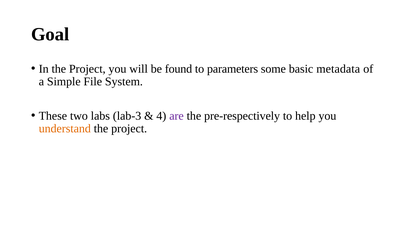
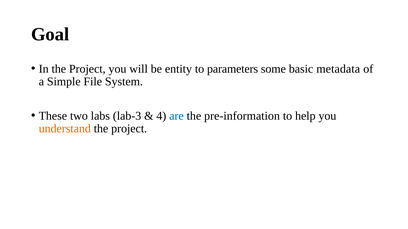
found: found -> entity
are colour: purple -> blue
pre-respectively: pre-respectively -> pre-information
